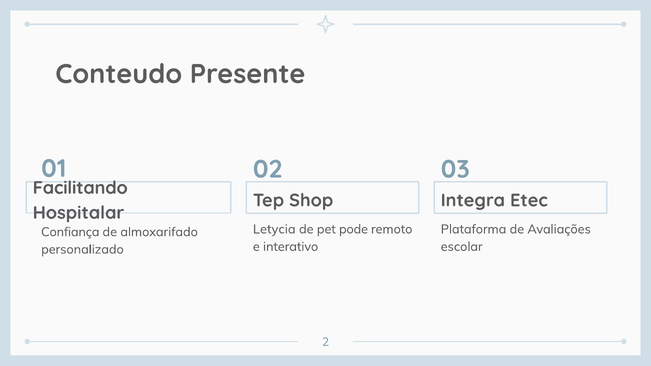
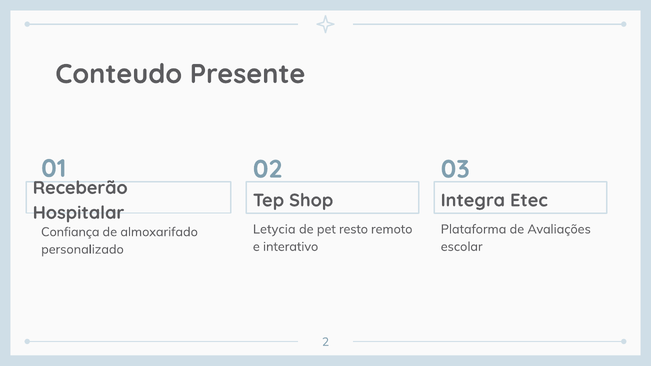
Facilitando: Facilitando -> Receberão
pode: pode -> resto
